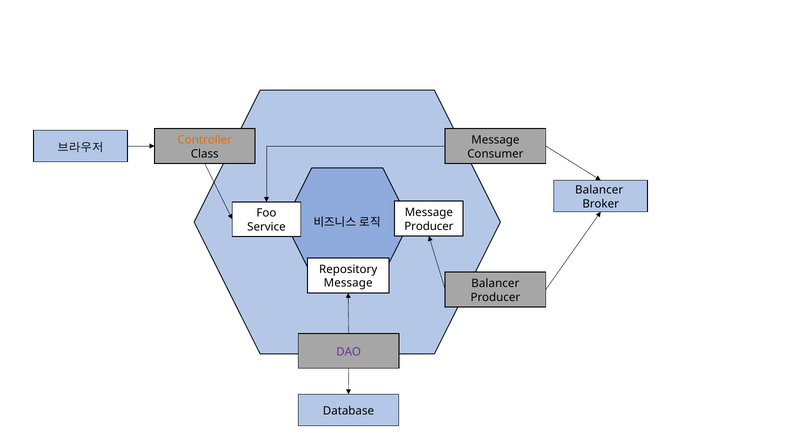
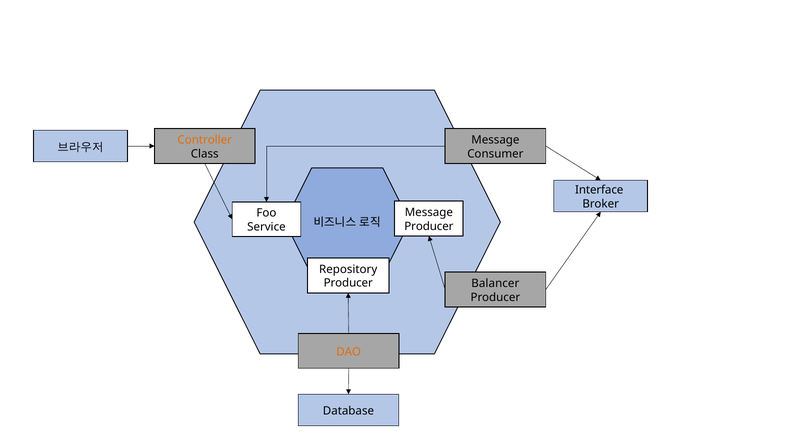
Balancer at (599, 190): Balancer -> Interface
Message at (348, 284): Message -> Producer
DAO colour: purple -> orange
